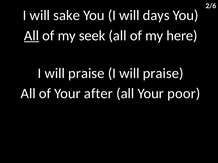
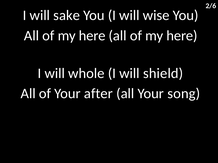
days: days -> wise
All at (32, 36) underline: present -> none
seek at (92, 36): seek -> here
praise at (86, 73): praise -> whole
praise at (163, 73): praise -> shield
poor: poor -> song
